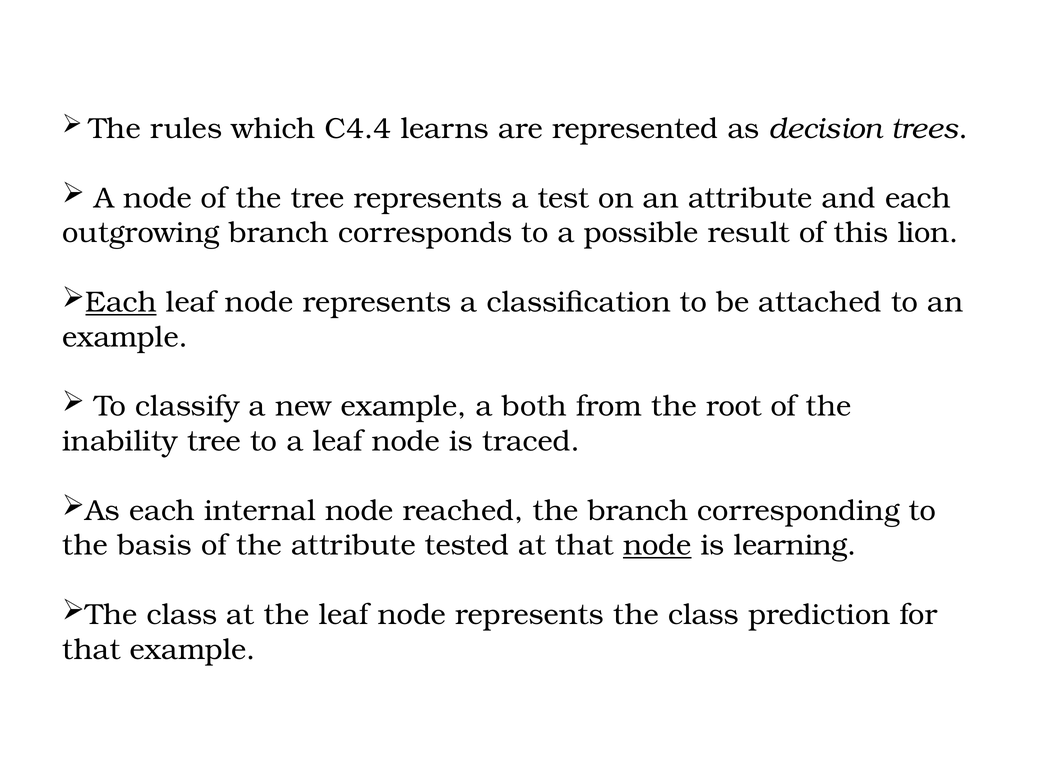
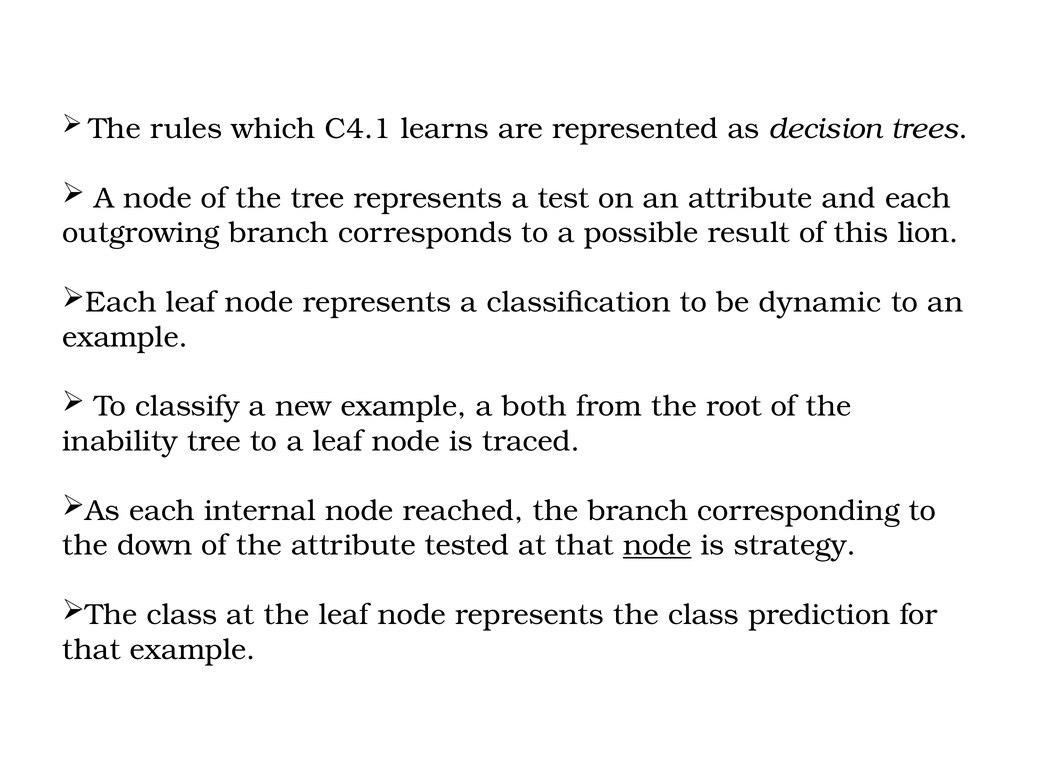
C4.4: C4.4 -> C4.1
Each at (121, 302) underline: present -> none
attached: attached -> dynamic
basis: basis -> down
learning: learning -> strategy
